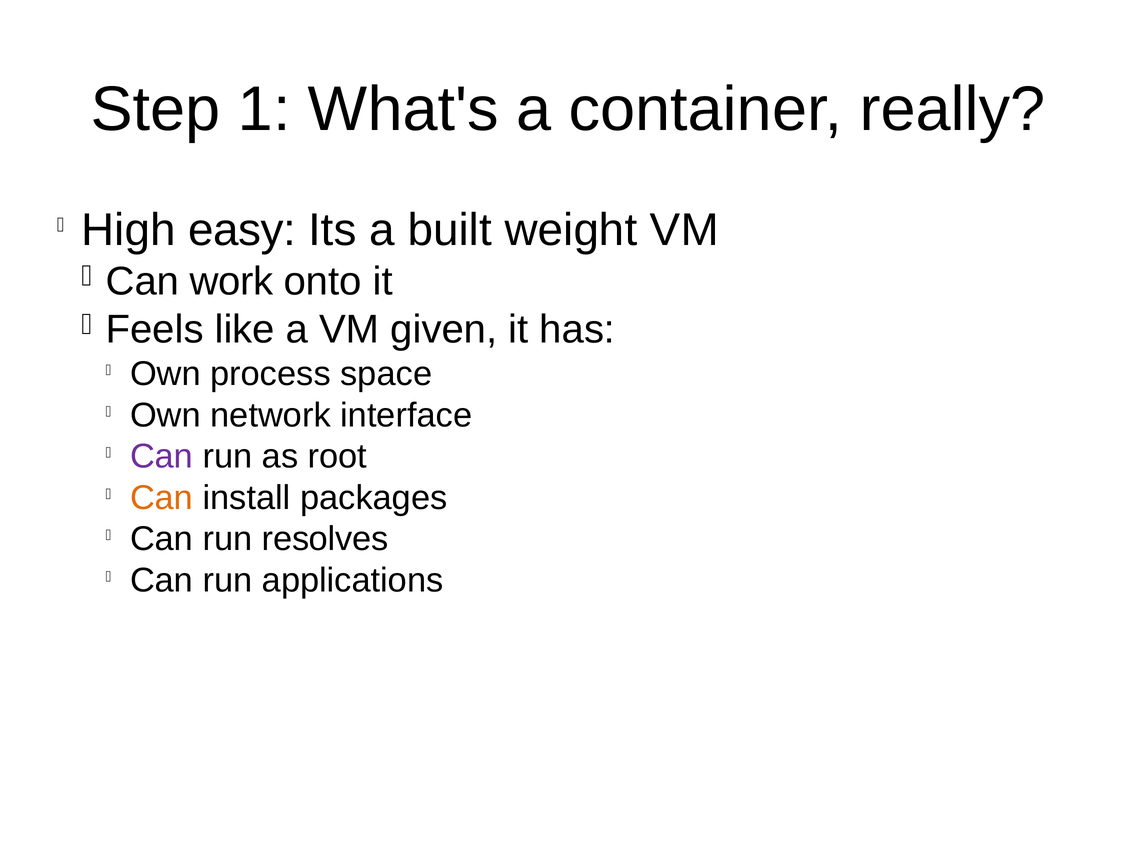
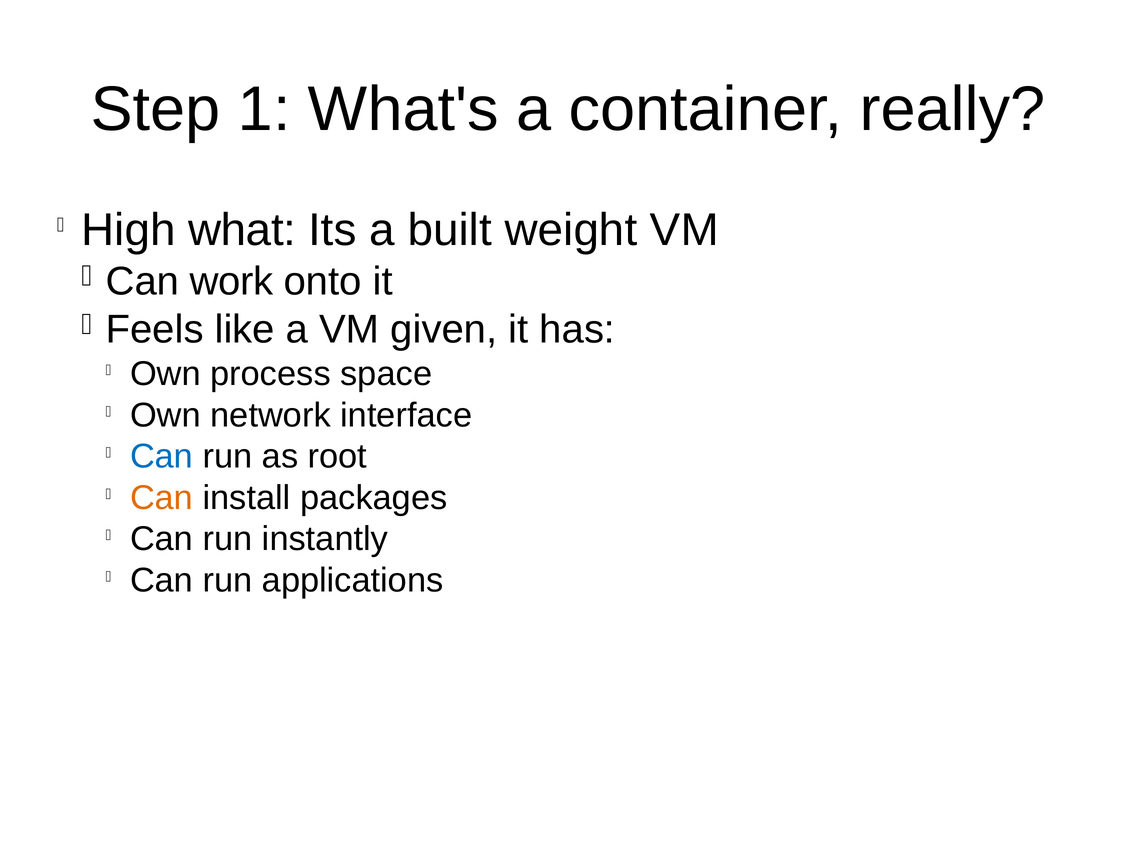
easy: easy -> what
Can at (162, 457) colour: purple -> blue
resolves: resolves -> instantly
